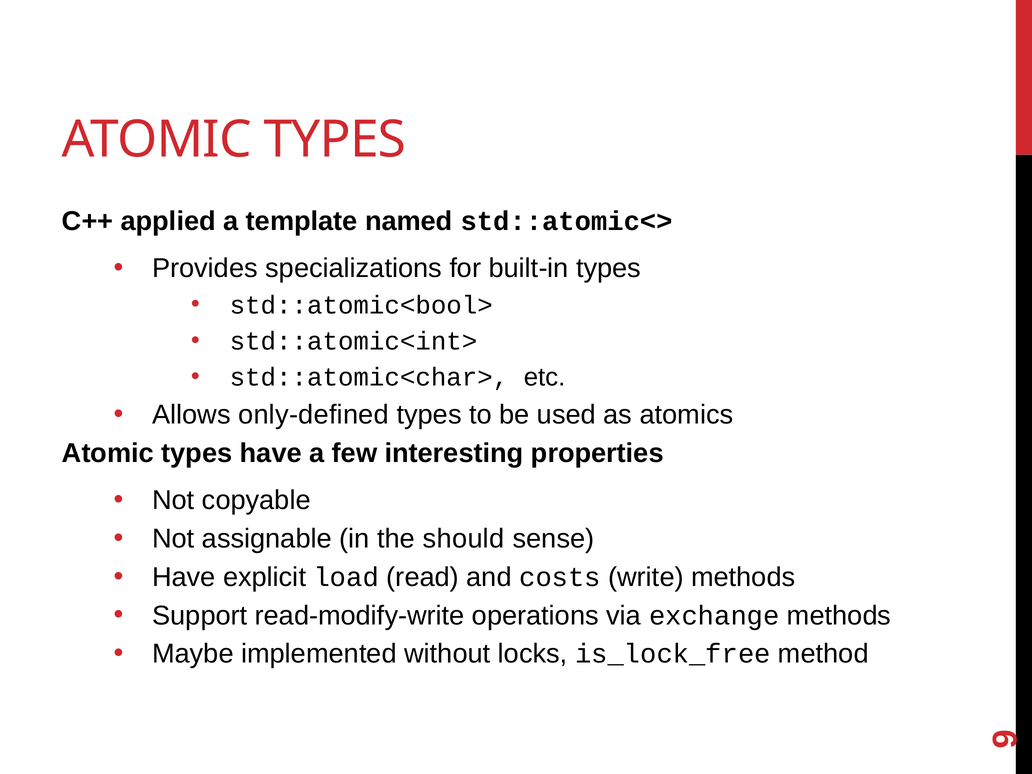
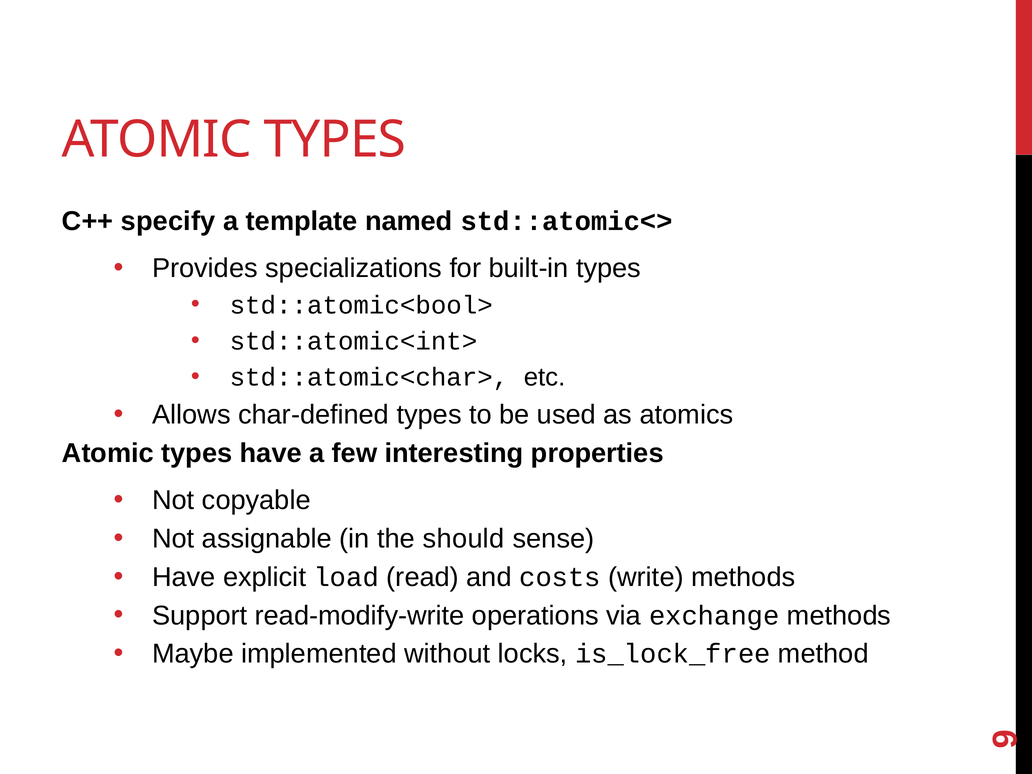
applied: applied -> specify
only-defined: only-defined -> char-defined
